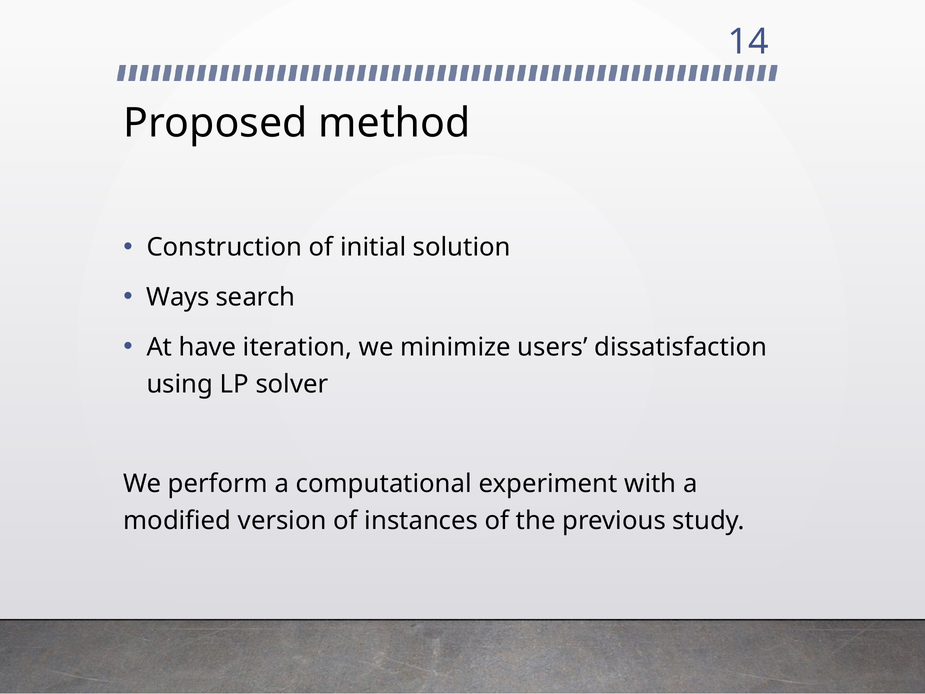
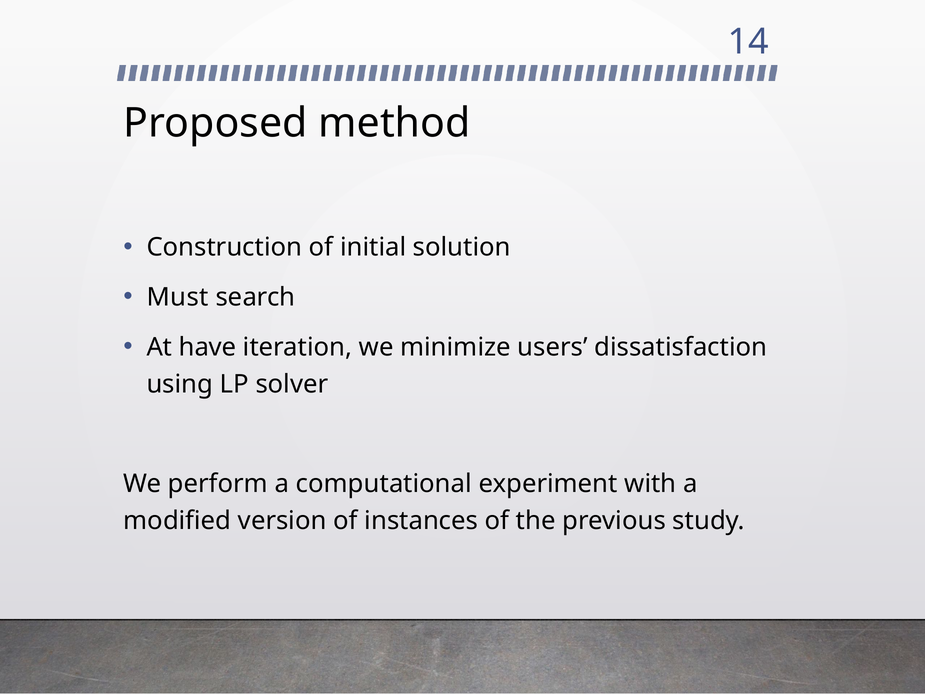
Ways: Ways -> Must
